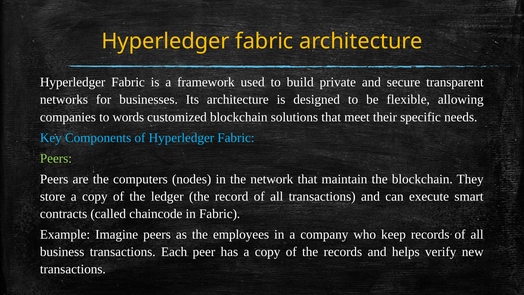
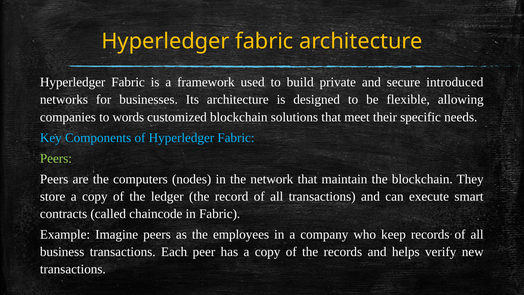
transparent: transparent -> introduced
